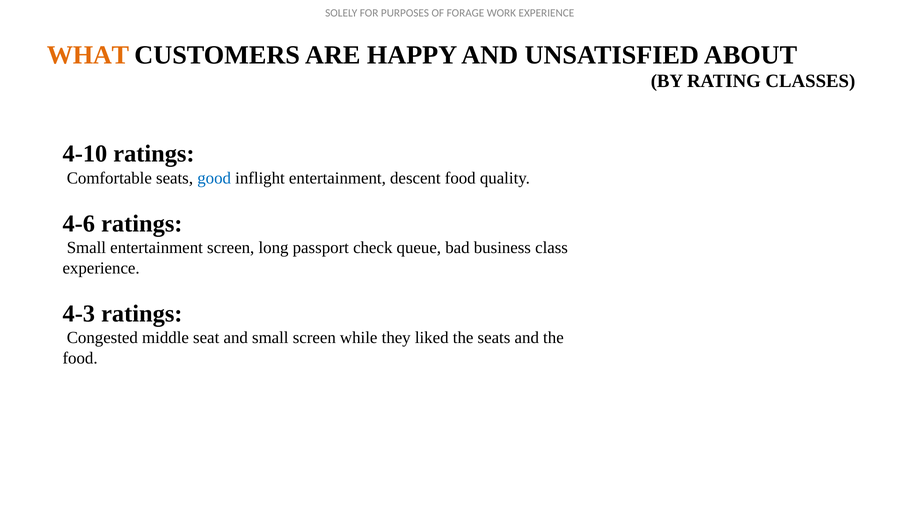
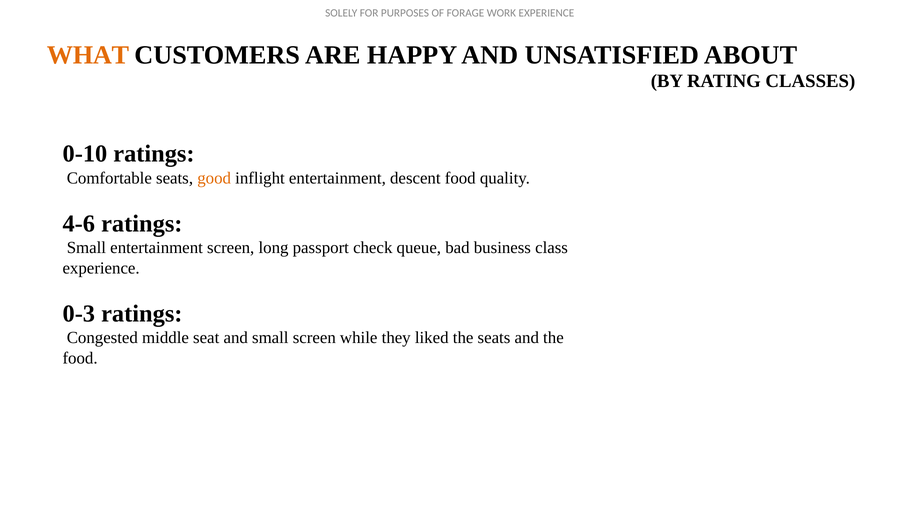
4-10: 4-10 -> 0-10
good colour: blue -> orange
4-3: 4-3 -> 0-3
